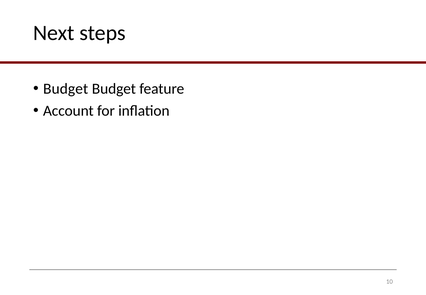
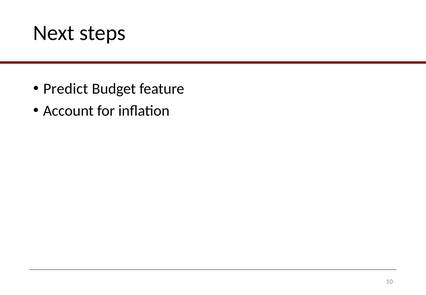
Budget at (66, 89): Budget -> Predict
